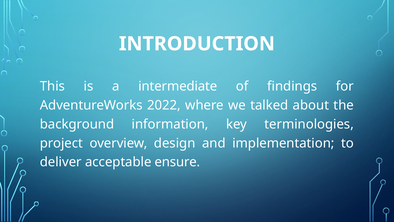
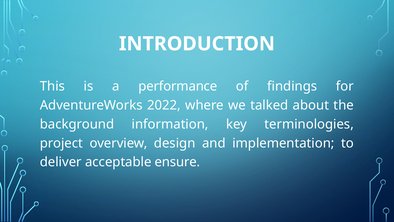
intermediate: intermediate -> performance
